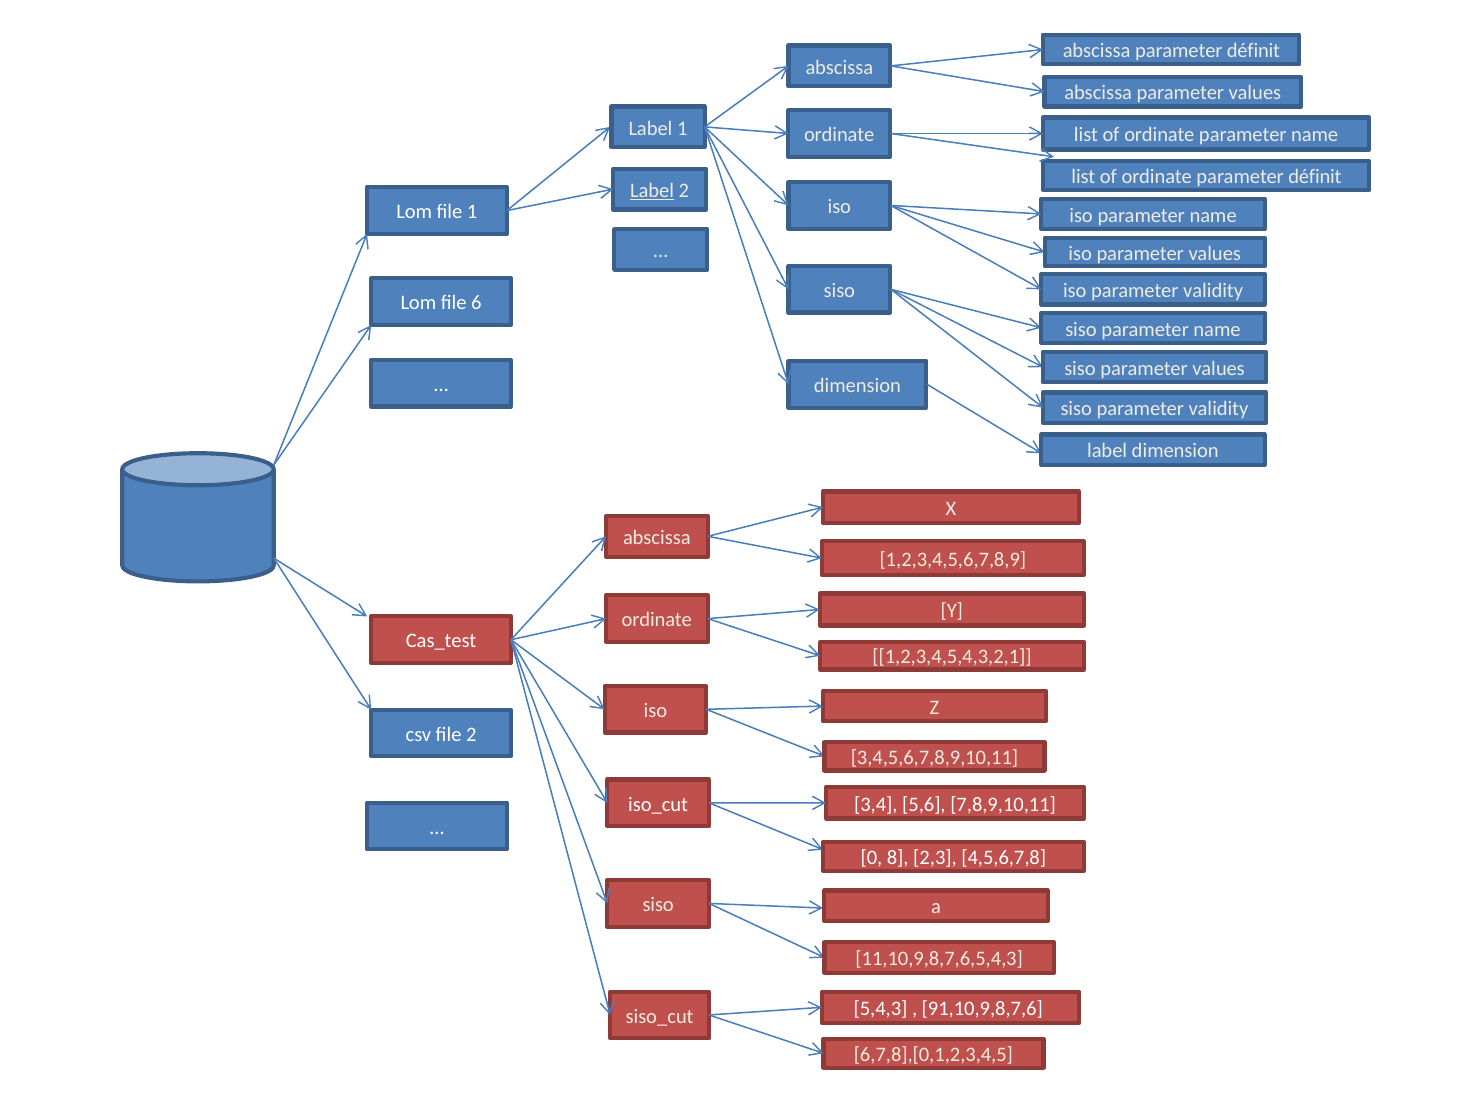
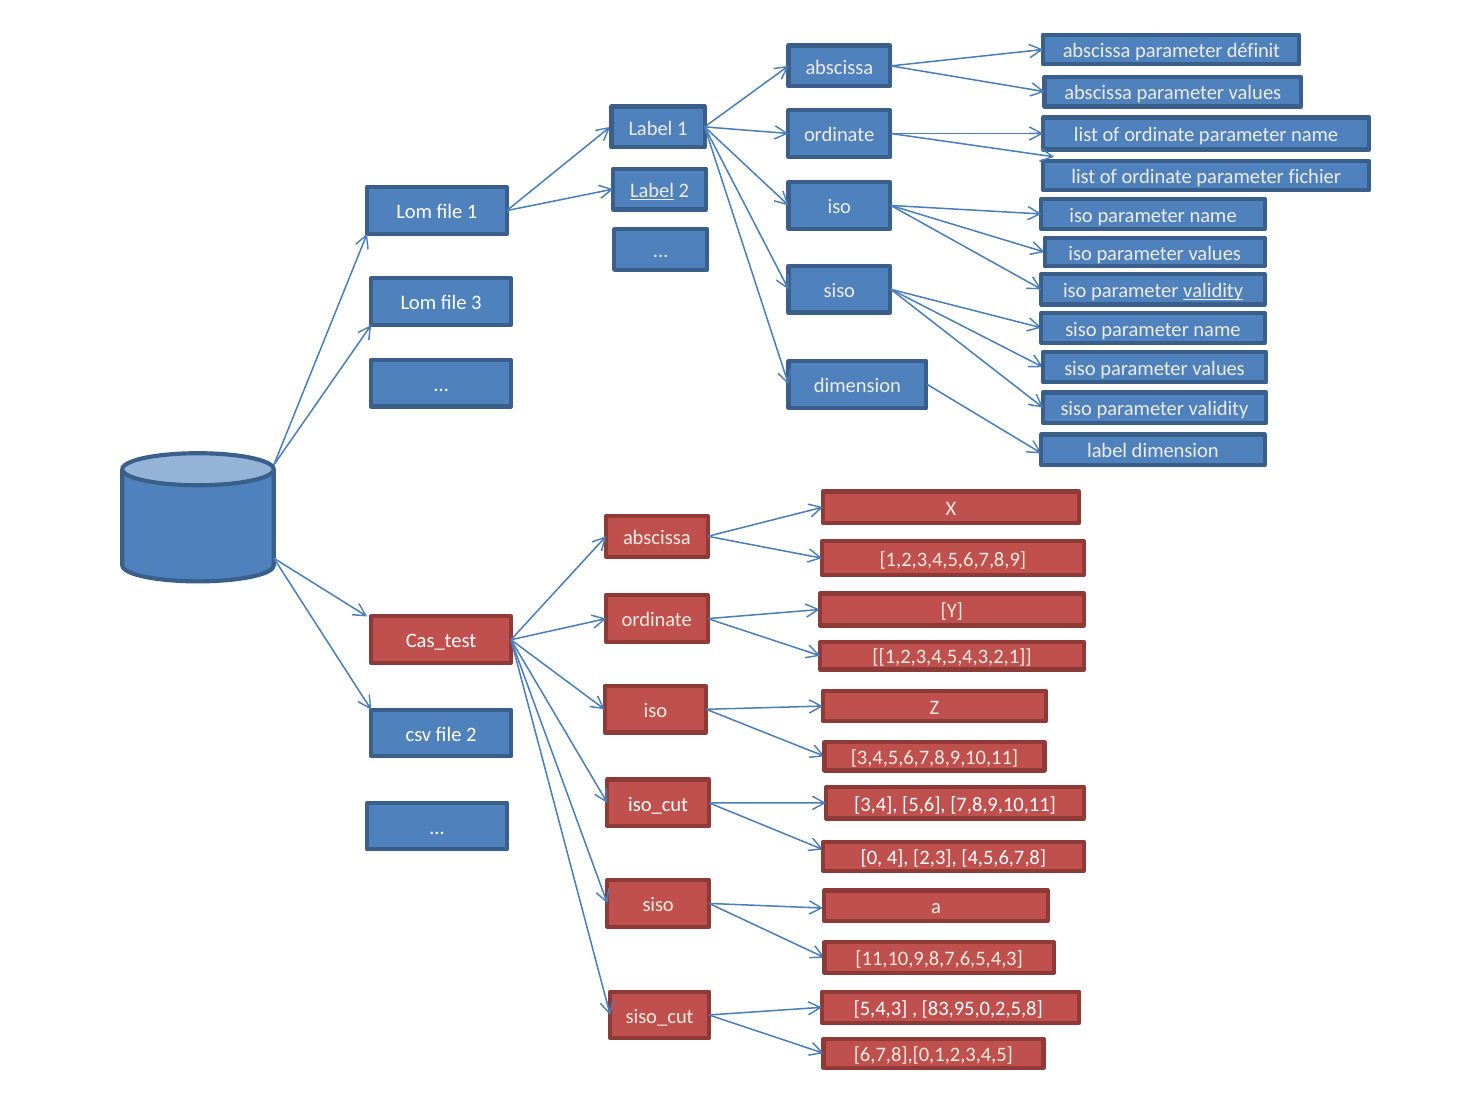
ordinate parameter définit: définit -> fichier
validity at (1213, 291) underline: none -> present
6: 6 -> 3
8: 8 -> 4
91,10,9,8,7,6: 91,10,9,8,7,6 -> 83,95,0,2,5,8
